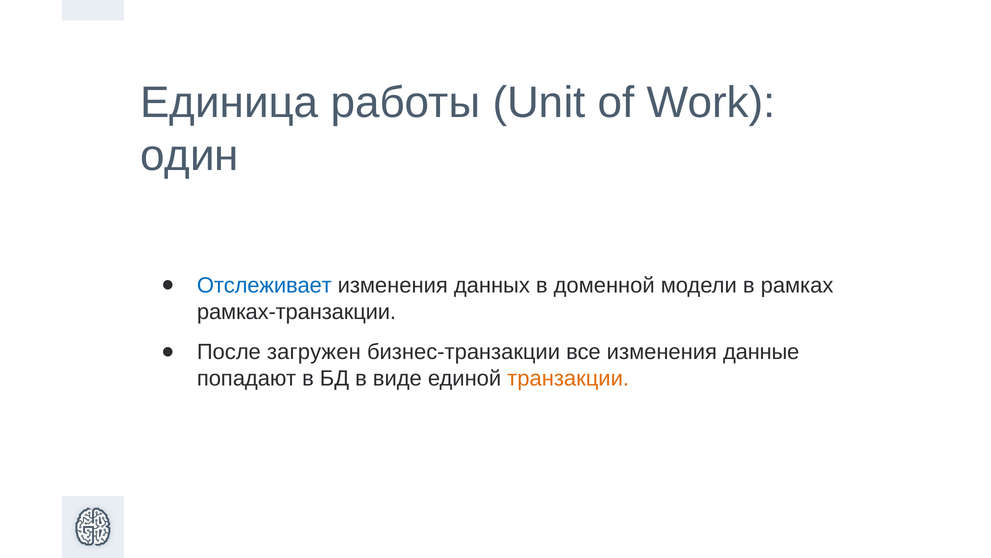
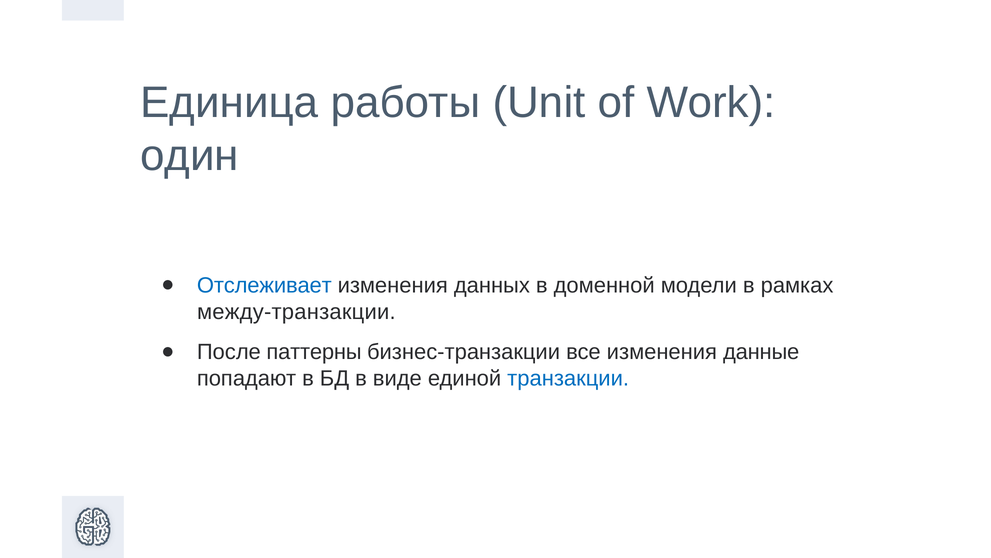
рамках-транзакции: рамках-транзакции -> между-транзакции
загружен: загружен -> паттерны
транзакции colour: orange -> blue
